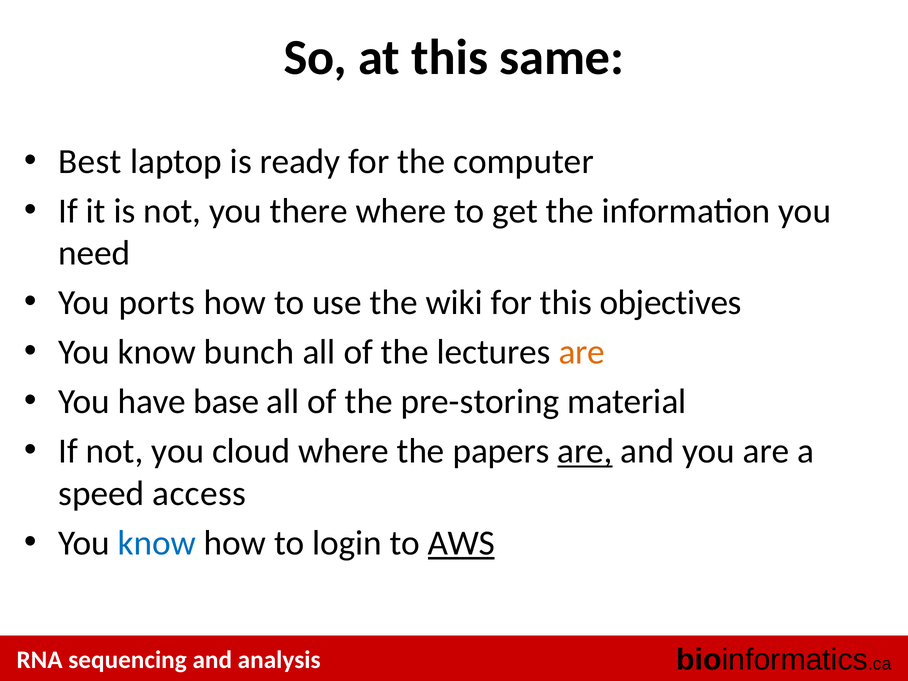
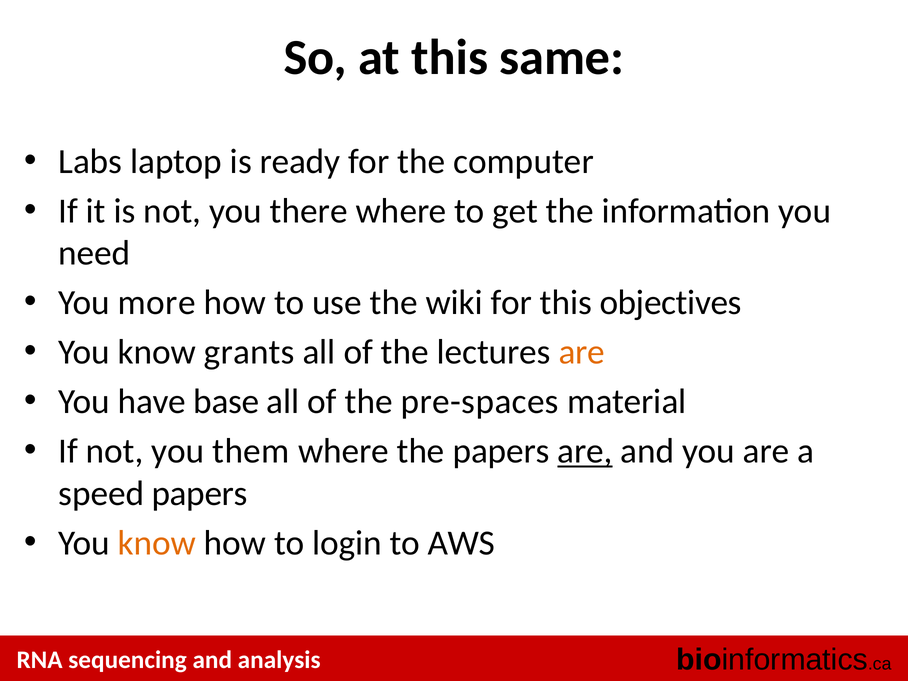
Best: Best -> Labs
ports: ports -> more
bunch: bunch -> grants
pre-storing: pre-storing -> pre-spaces
cloud: cloud -> them
speed access: access -> papers
know at (157, 543) colour: blue -> orange
AWS underline: present -> none
